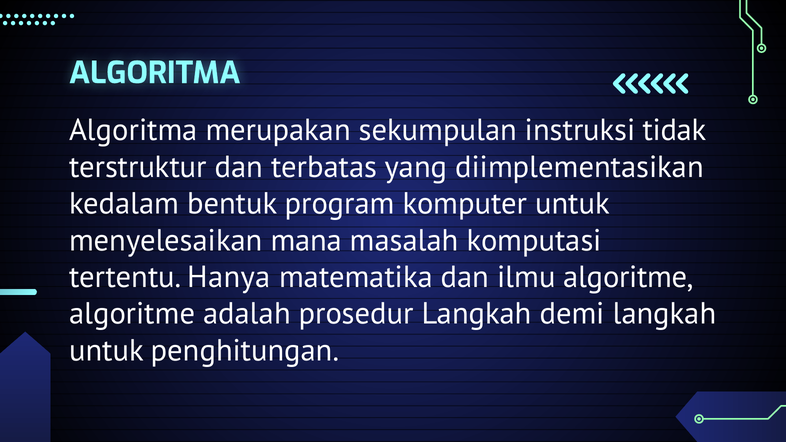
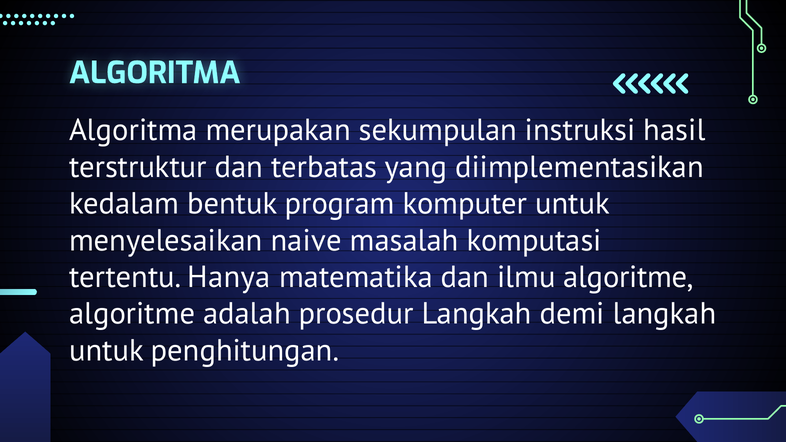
tidak: tidak -> hasil
mana: mana -> naive
